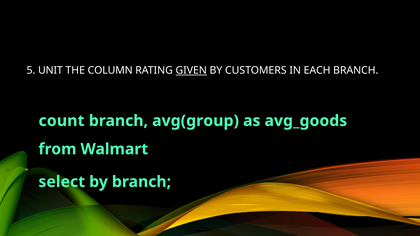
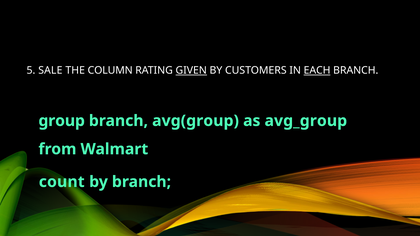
UNIT: UNIT -> SALE
EACH underline: none -> present
count: count -> group
avg_goods: avg_goods -> avg_group
select: select -> count
